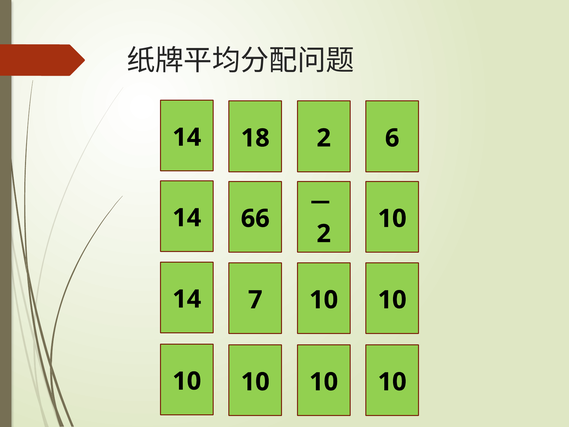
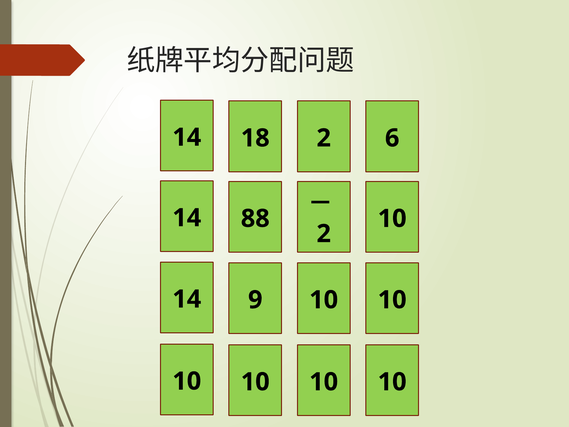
66: 66 -> 88
7: 7 -> 9
